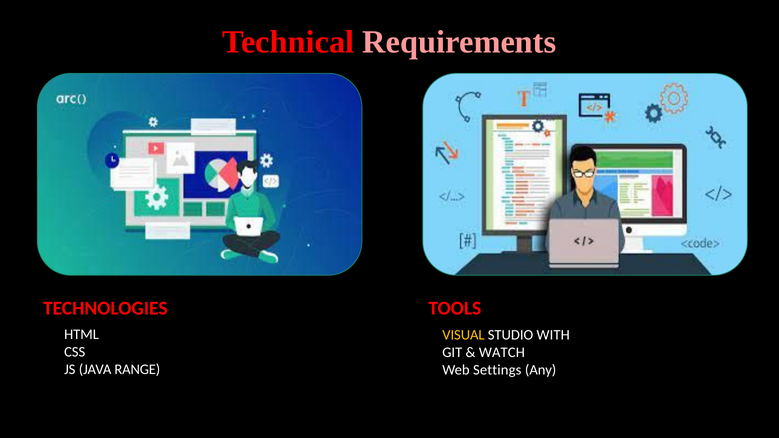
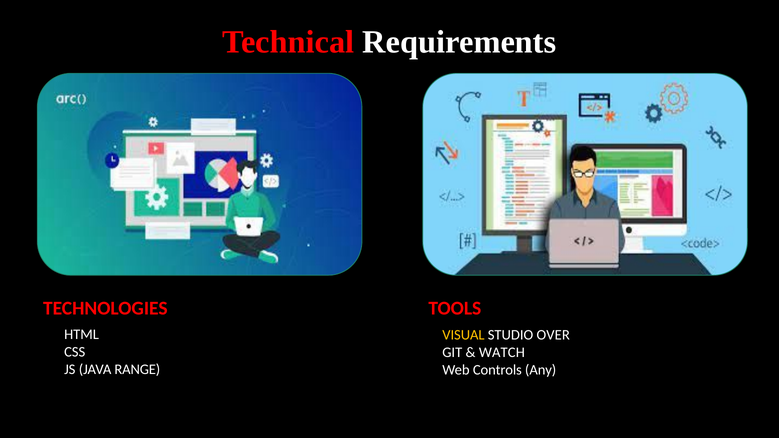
Requirements colour: pink -> white
WITH: WITH -> OVER
Settings: Settings -> Controls
